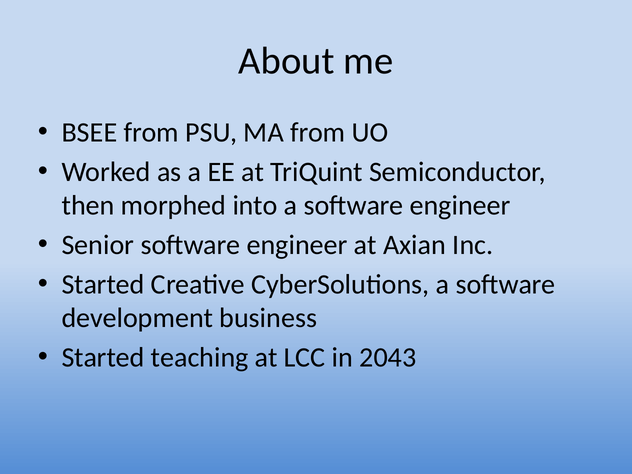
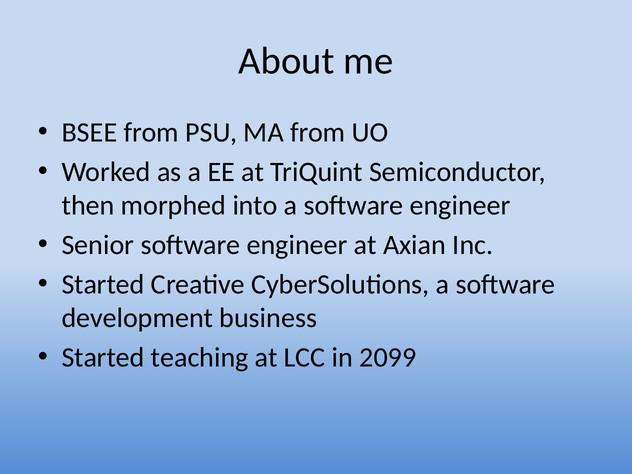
2043: 2043 -> 2099
